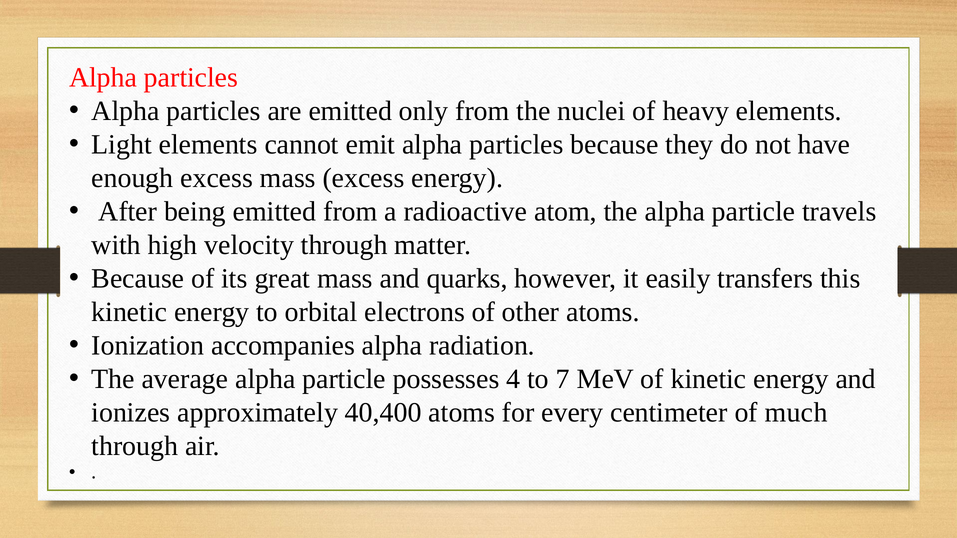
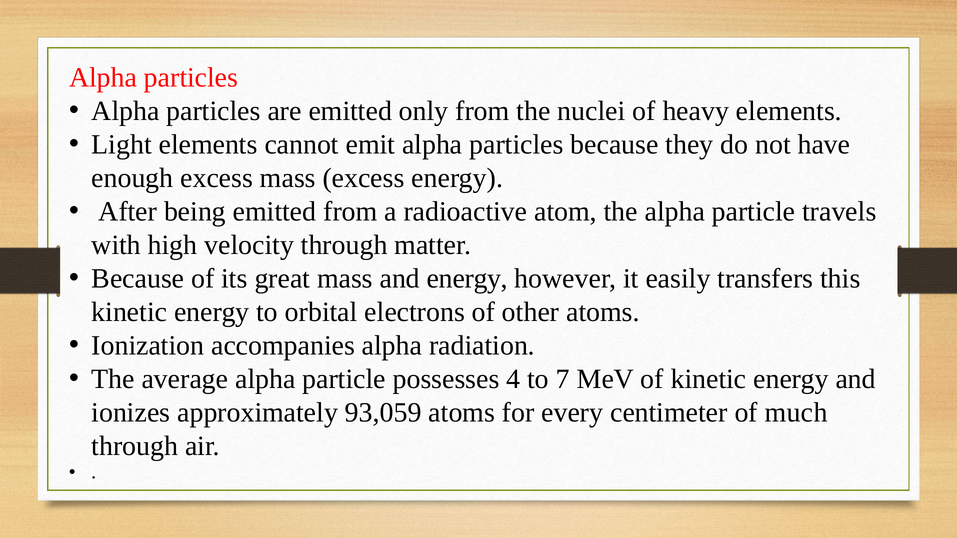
and quarks: quarks -> energy
40,400: 40,400 -> 93,059
